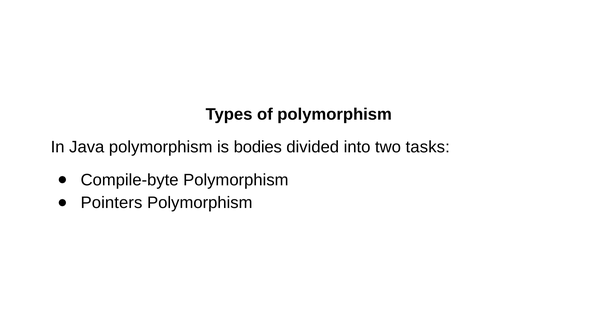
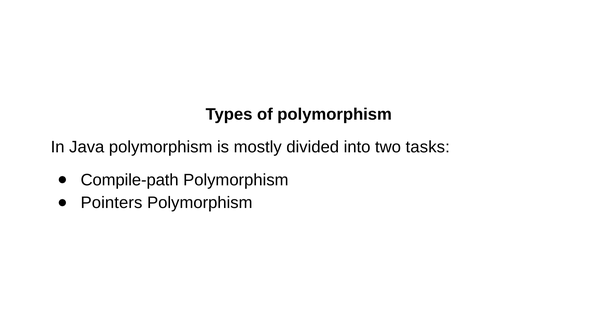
bodies: bodies -> mostly
Compile-byte: Compile-byte -> Compile-path
